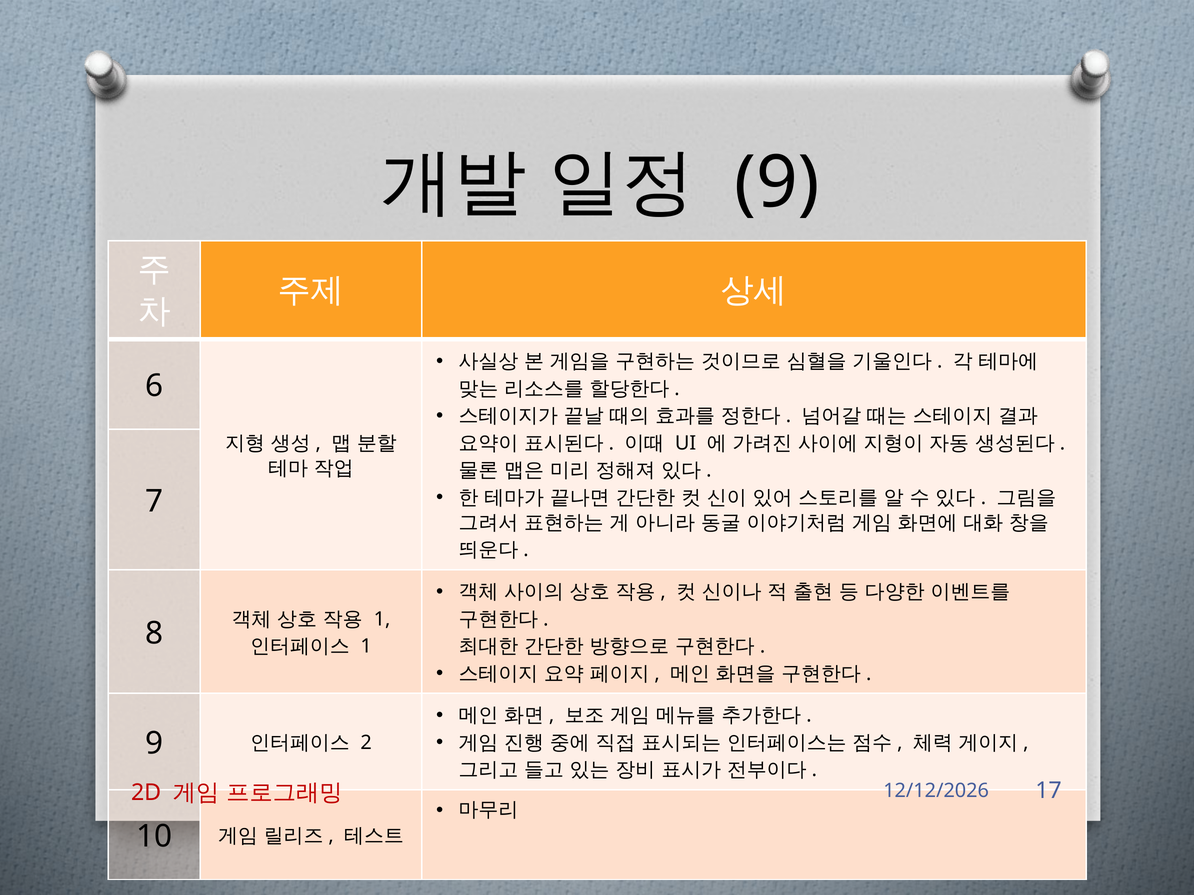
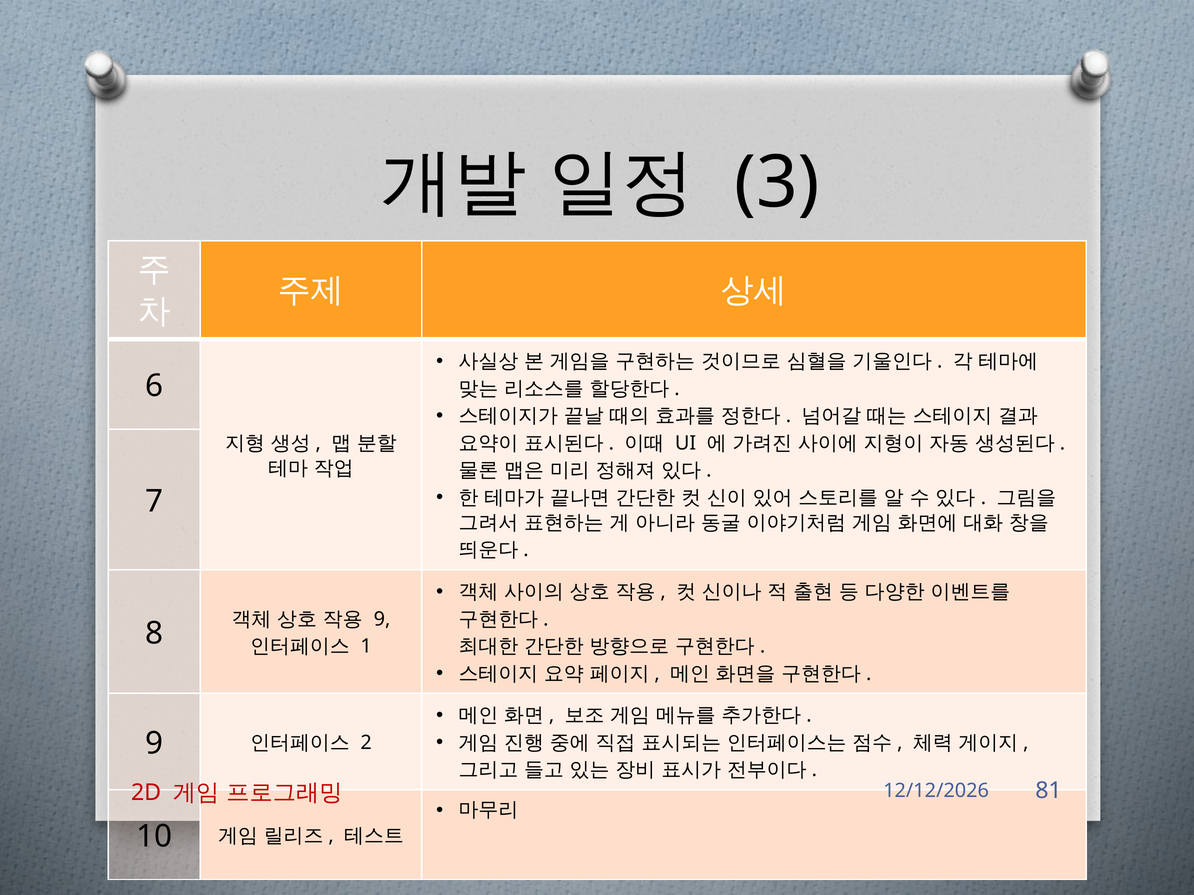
9 at (777, 183): 9 -> 3
1 at (382, 619): 1 -> 9
17: 17 -> 81
